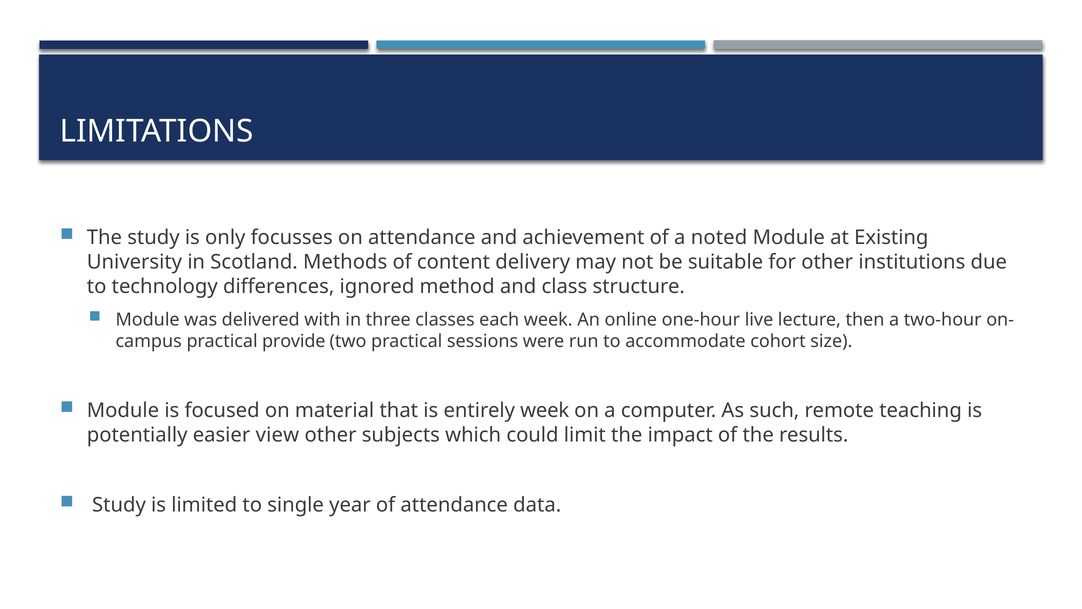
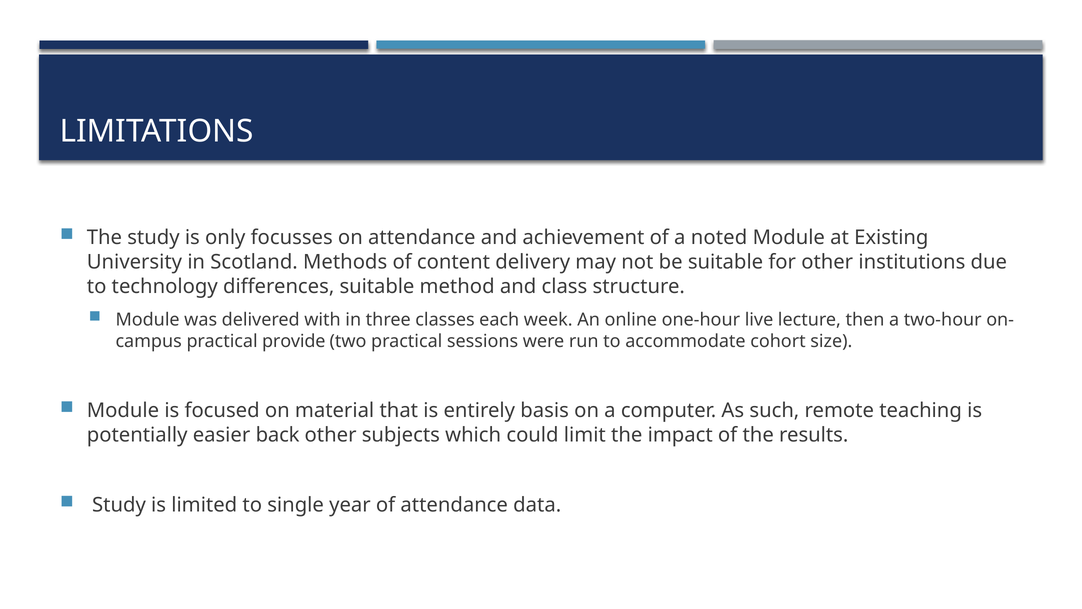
differences ignored: ignored -> suitable
entirely week: week -> basis
view: view -> back
